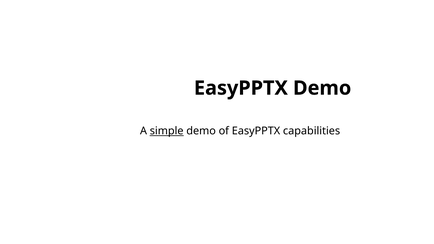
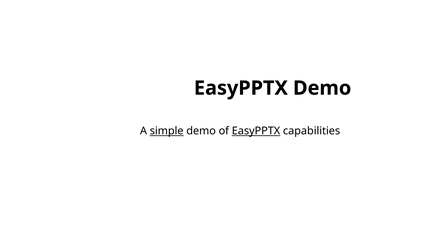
EasyPPTX at (256, 131) underline: none -> present
